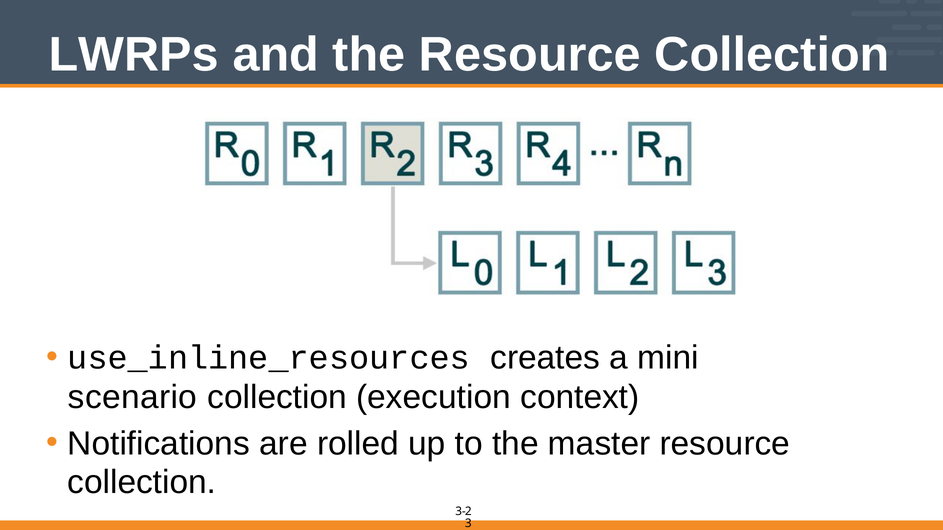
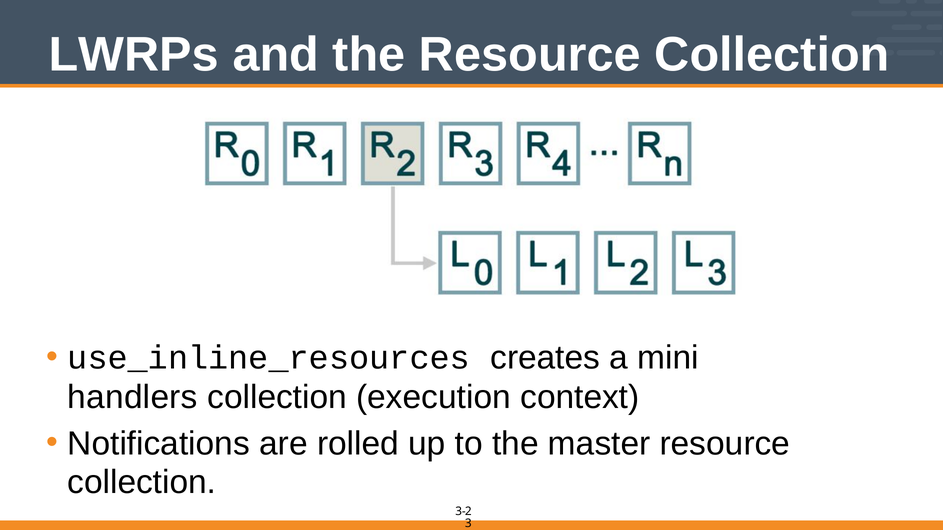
scenario: scenario -> handlers
